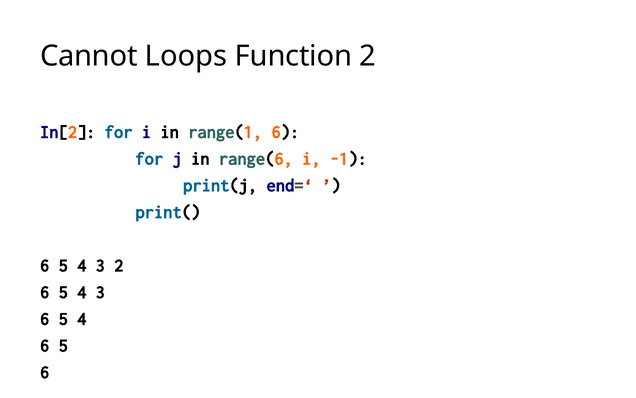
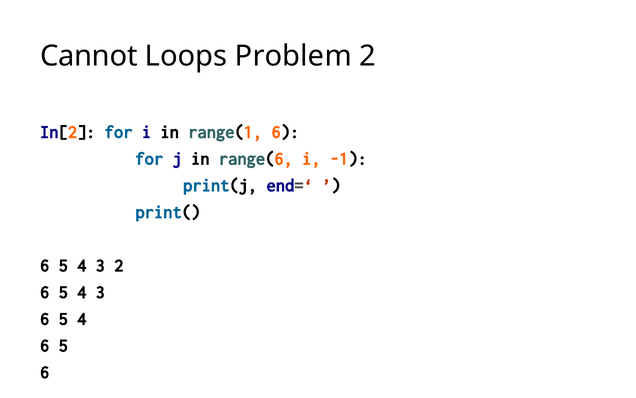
Function: Function -> Problem
